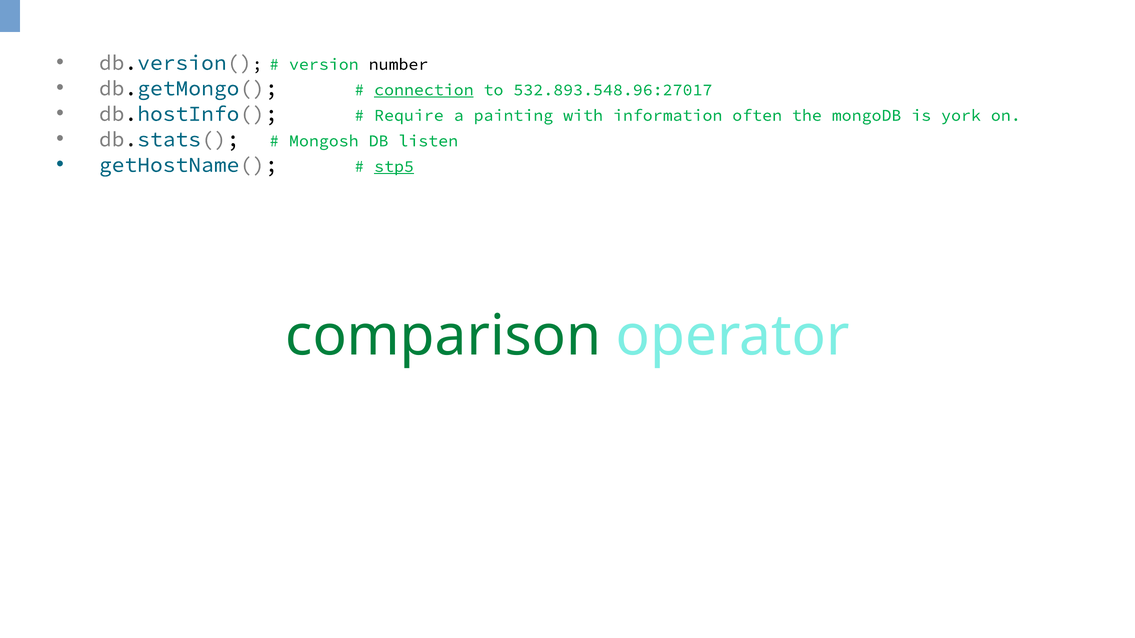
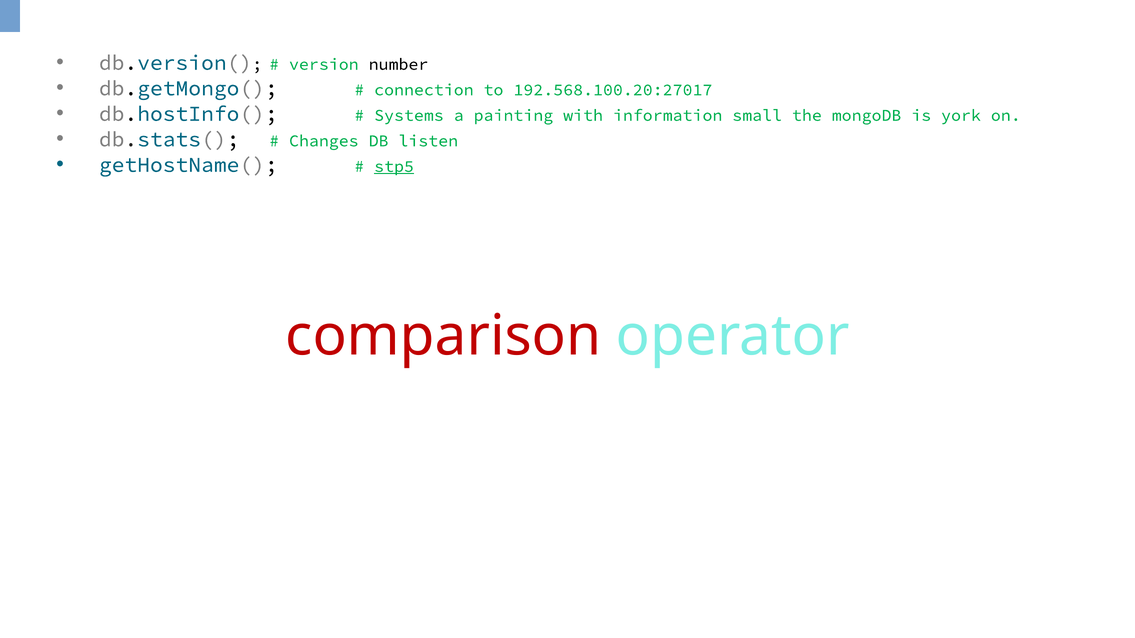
connection underline: present -> none
532.893.548.96:27017: 532.893.548.96:27017 -> 192.568.100.20:27017
Require: Require -> Systems
often: often -> small
Mongosh: Mongosh -> Changes
comparison colour: green -> red
